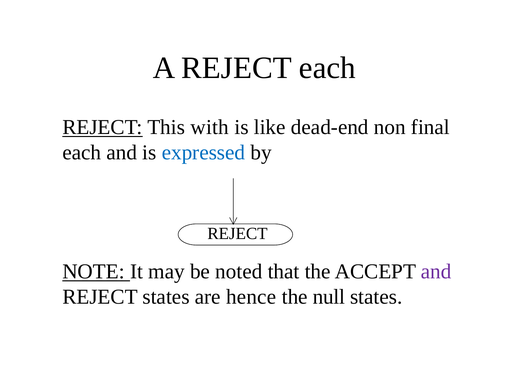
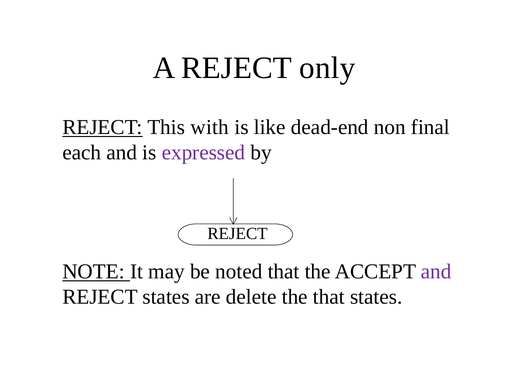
REJECT each: each -> only
expressed colour: blue -> purple
hence: hence -> delete
the null: null -> that
